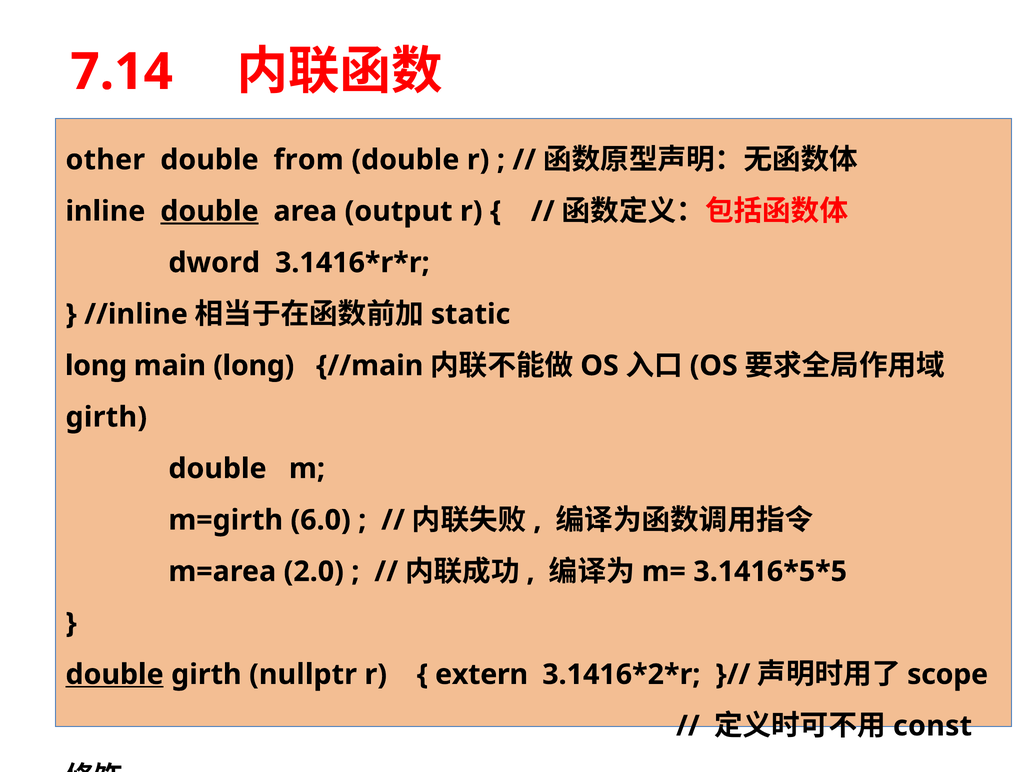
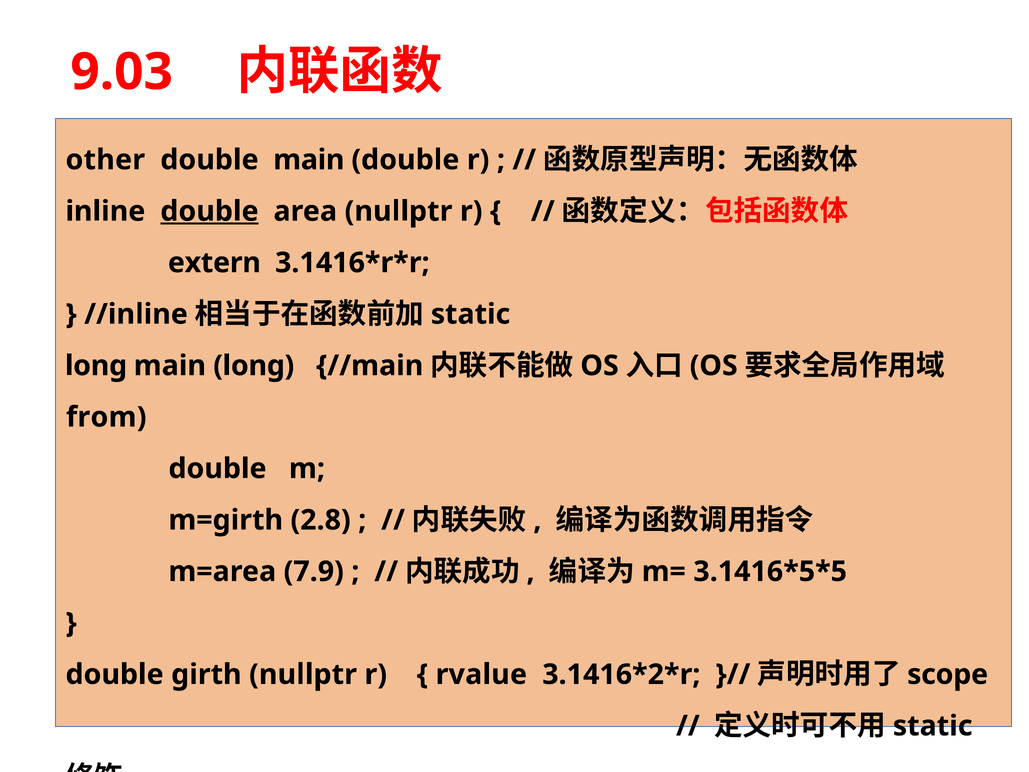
7.14: 7.14 -> 9.03
double from: from -> main
area output: output -> nullptr
dword: dword -> extern
girth at (106, 417): girth -> from
6.0: 6.0 -> 2.8
2.0: 2.0 -> 7.9
double at (115, 674) underline: present -> none
extern: extern -> rvalue
const at (933, 726): const -> static
